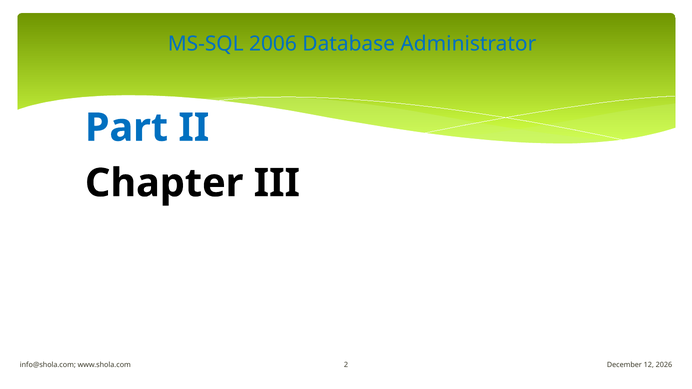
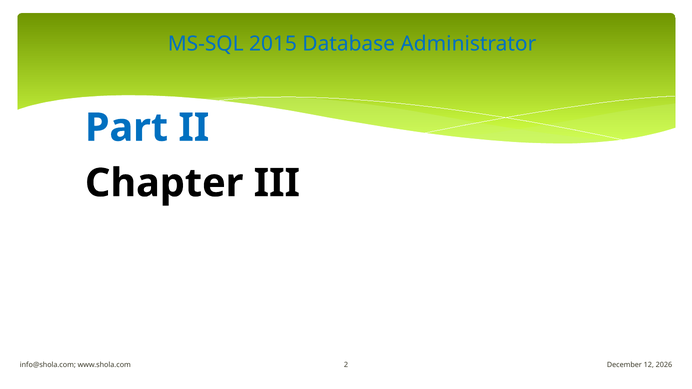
2006: 2006 -> 2015
